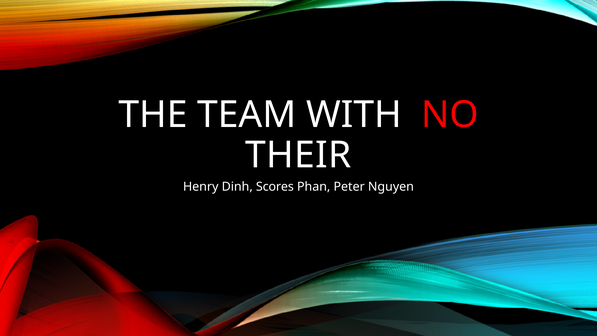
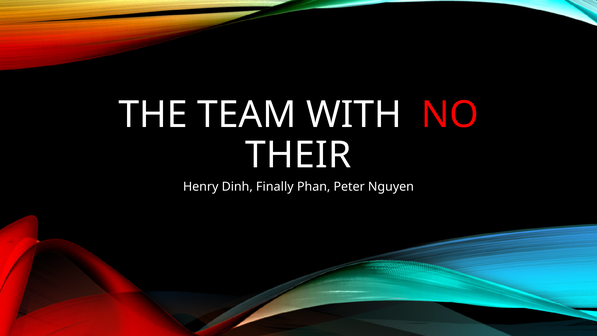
Scores: Scores -> Finally
